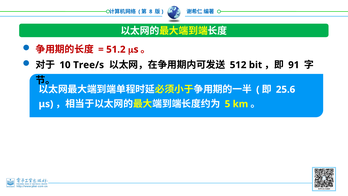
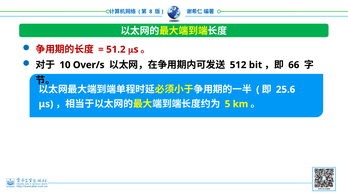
Tree/s: Tree/s -> Over/s
91: 91 -> 66
